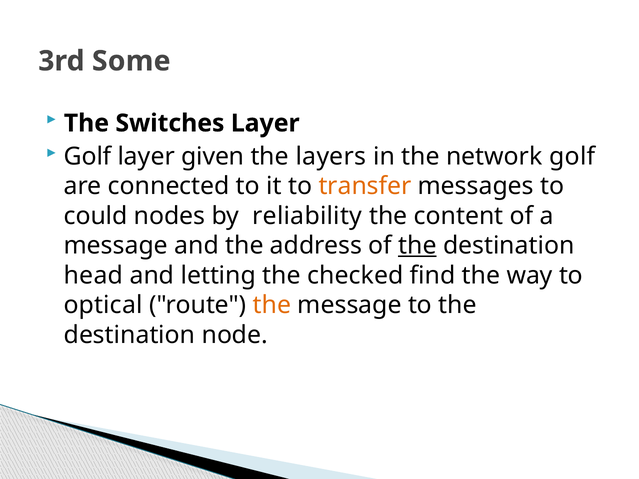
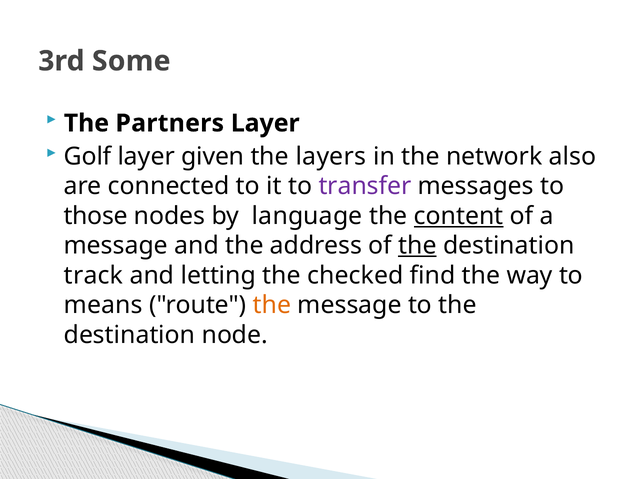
Switches: Switches -> Partners
network golf: golf -> also
transfer colour: orange -> purple
could: could -> those
reliability: reliability -> language
content underline: none -> present
head: head -> track
optical: optical -> means
